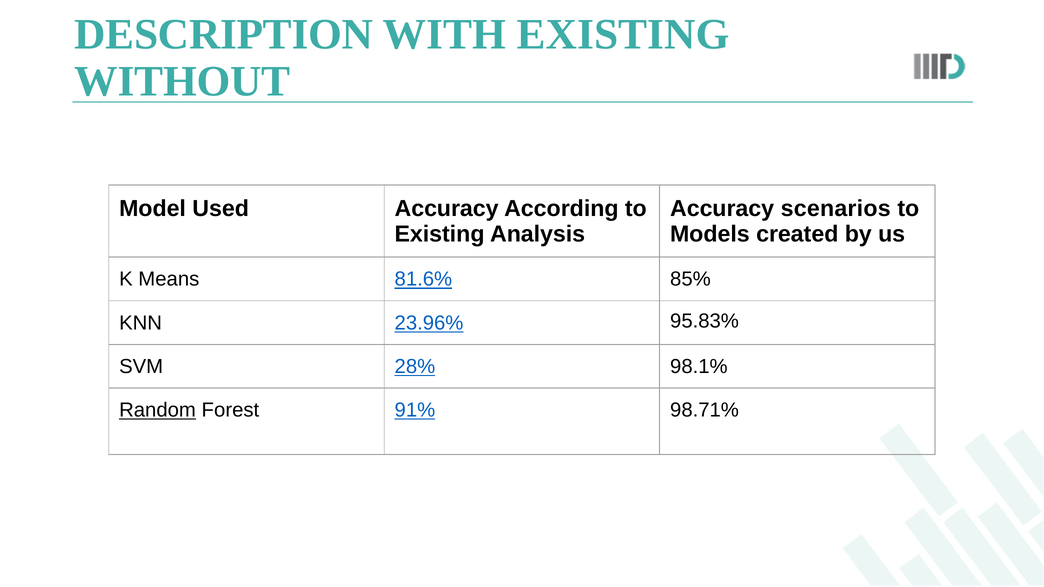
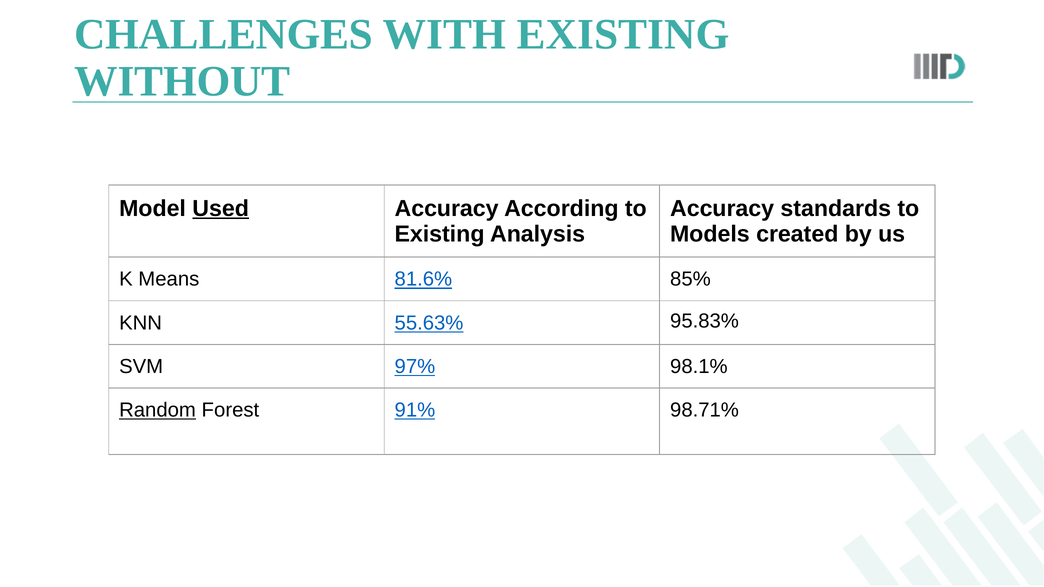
DESCRIPTION: DESCRIPTION -> CHALLENGES
Used underline: none -> present
scenarios: scenarios -> standards
23.96%: 23.96% -> 55.63%
28%: 28% -> 97%
